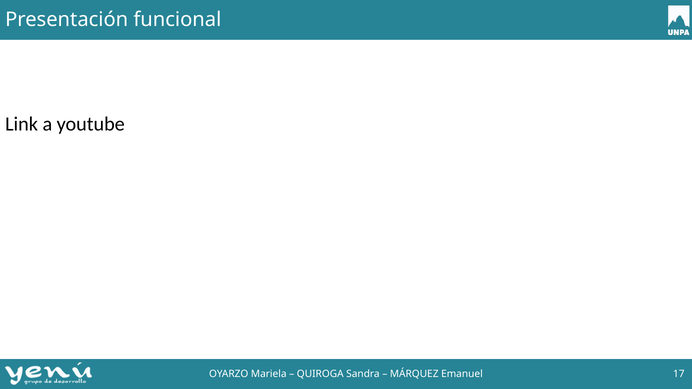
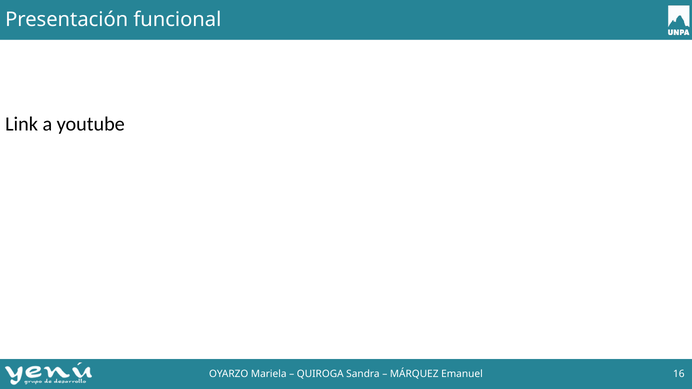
17: 17 -> 16
